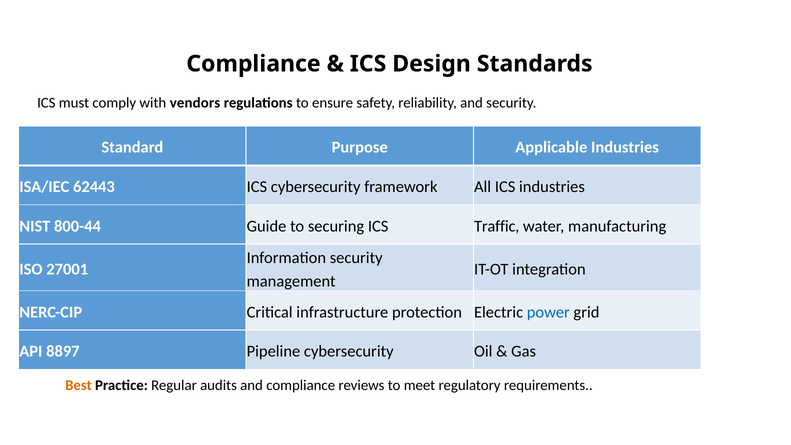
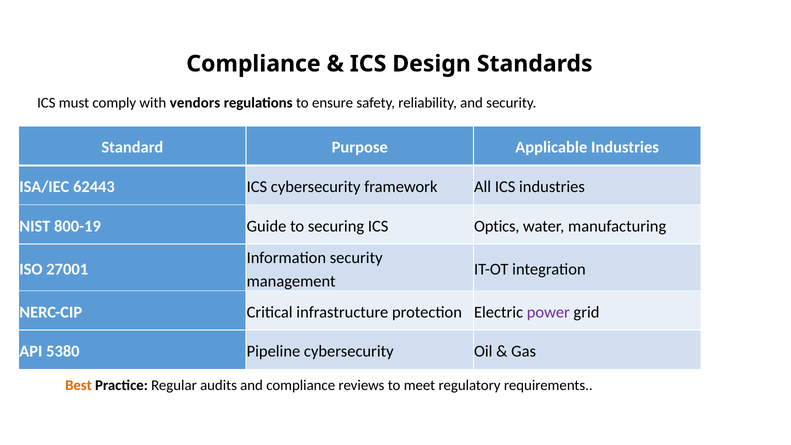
800-44: 800-44 -> 800-19
Traffic: Traffic -> Optics
power colour: blue -> purple
8897: 8897 -> 5380
